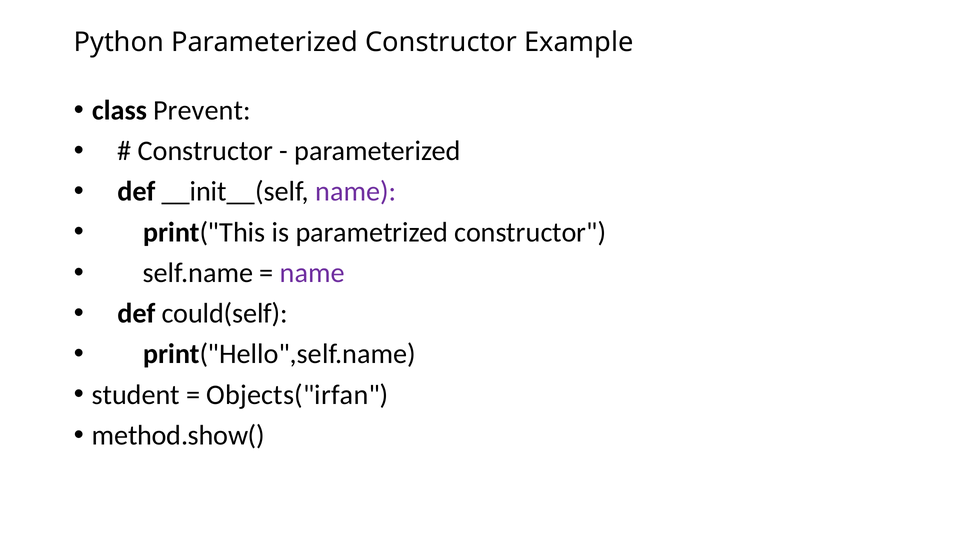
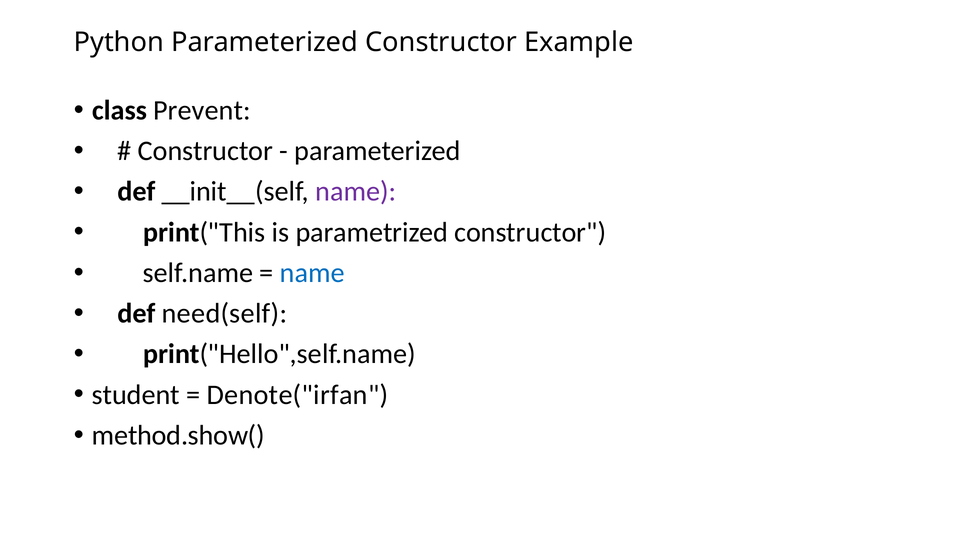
name at (312, 273) colour: purple -> blue
could(self: could(self -> need(self
Objects("irfan: Objects("irfan -> Denote("irfan
